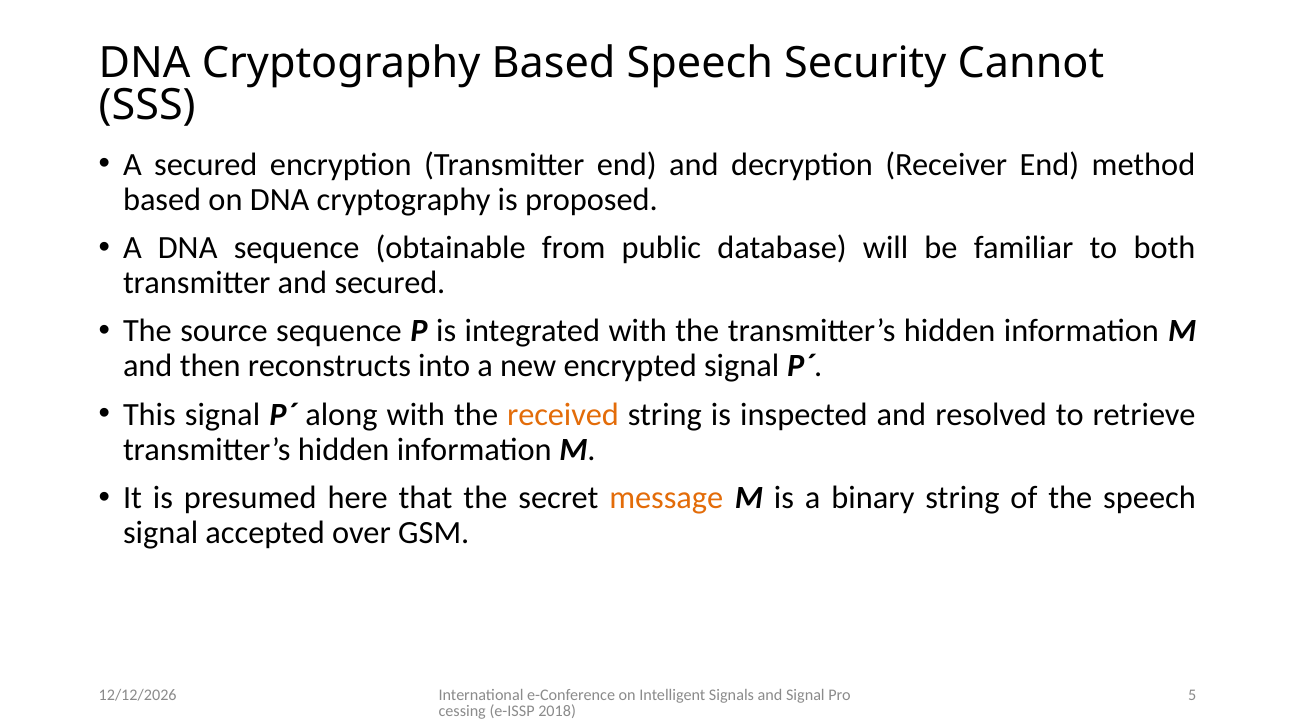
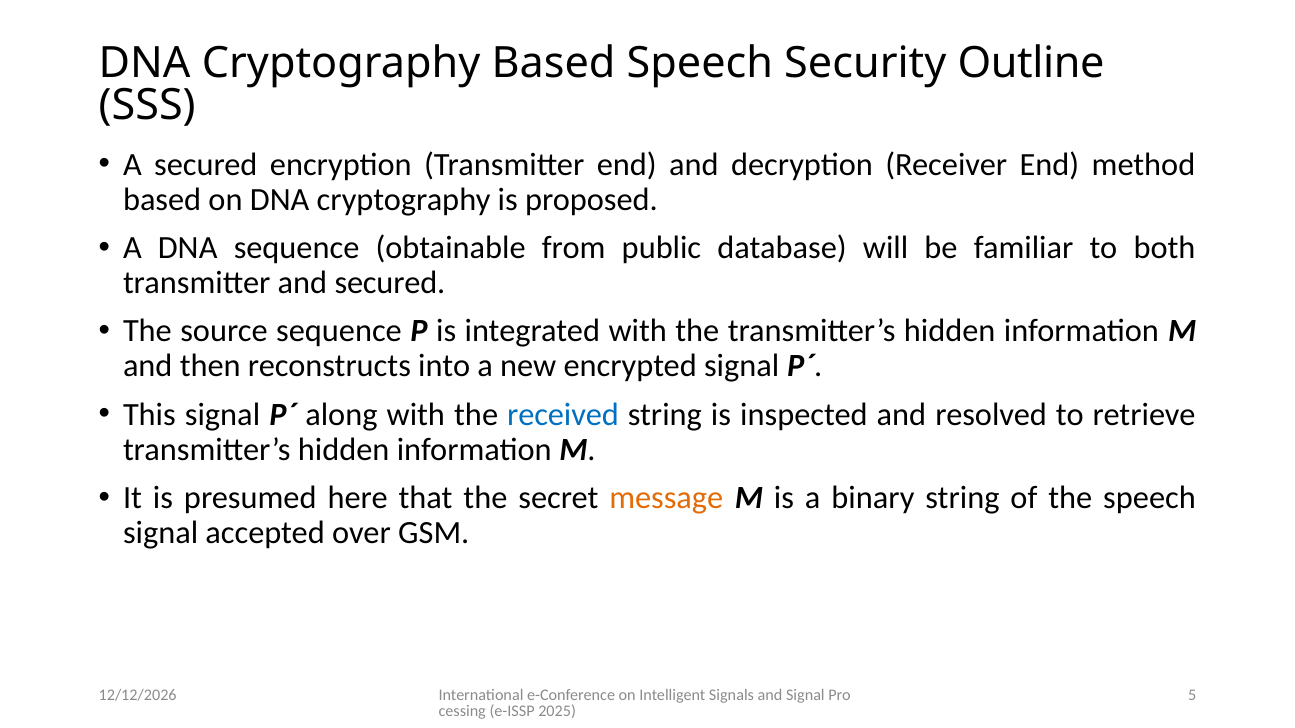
Cannot: Cannot -> Outline
received colour: orange -> blue
2018: 2018 -> 2025
